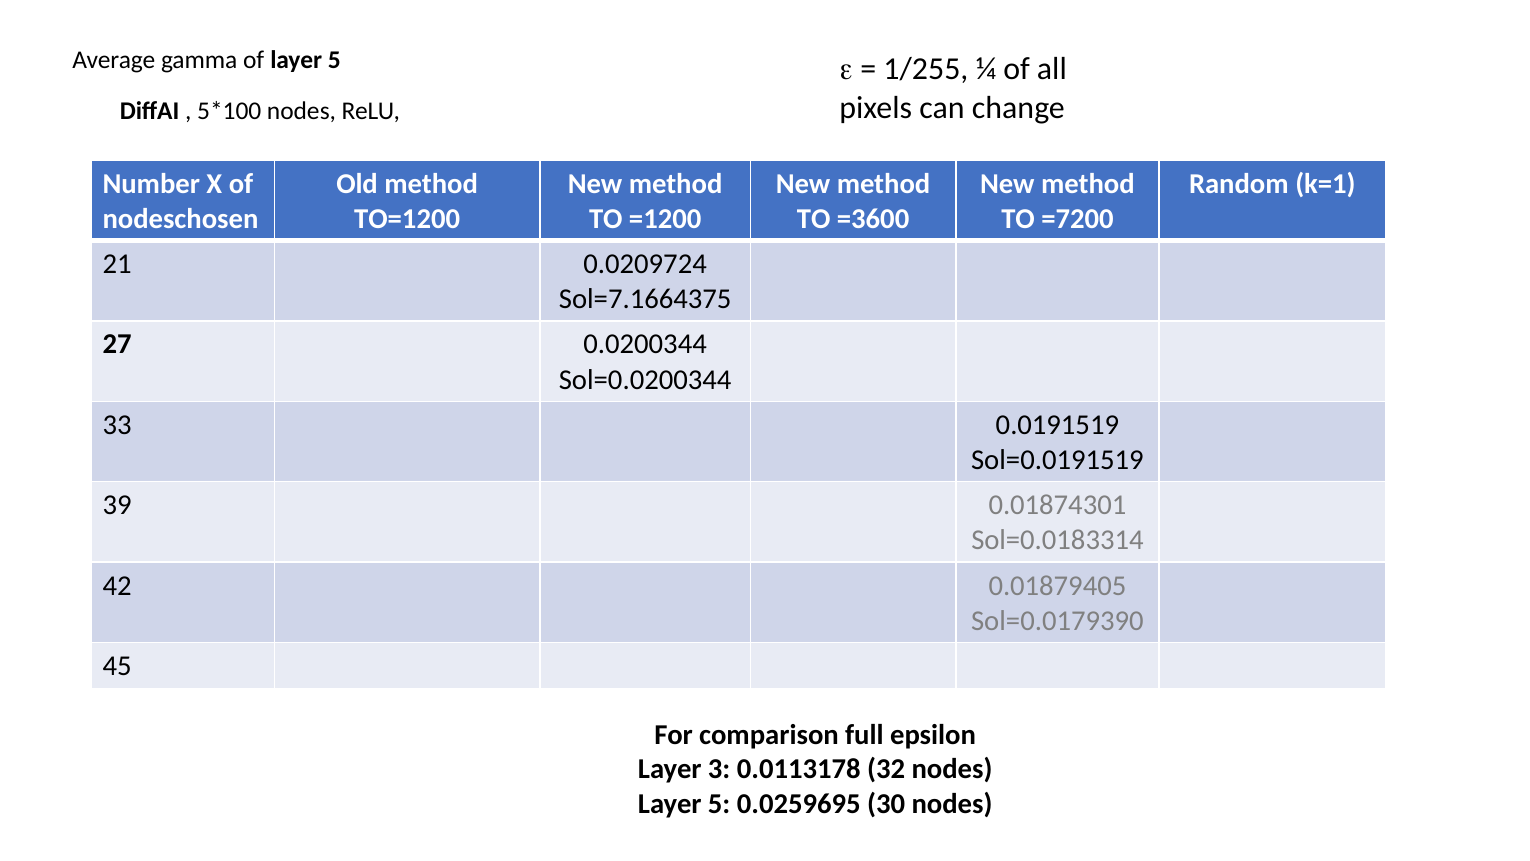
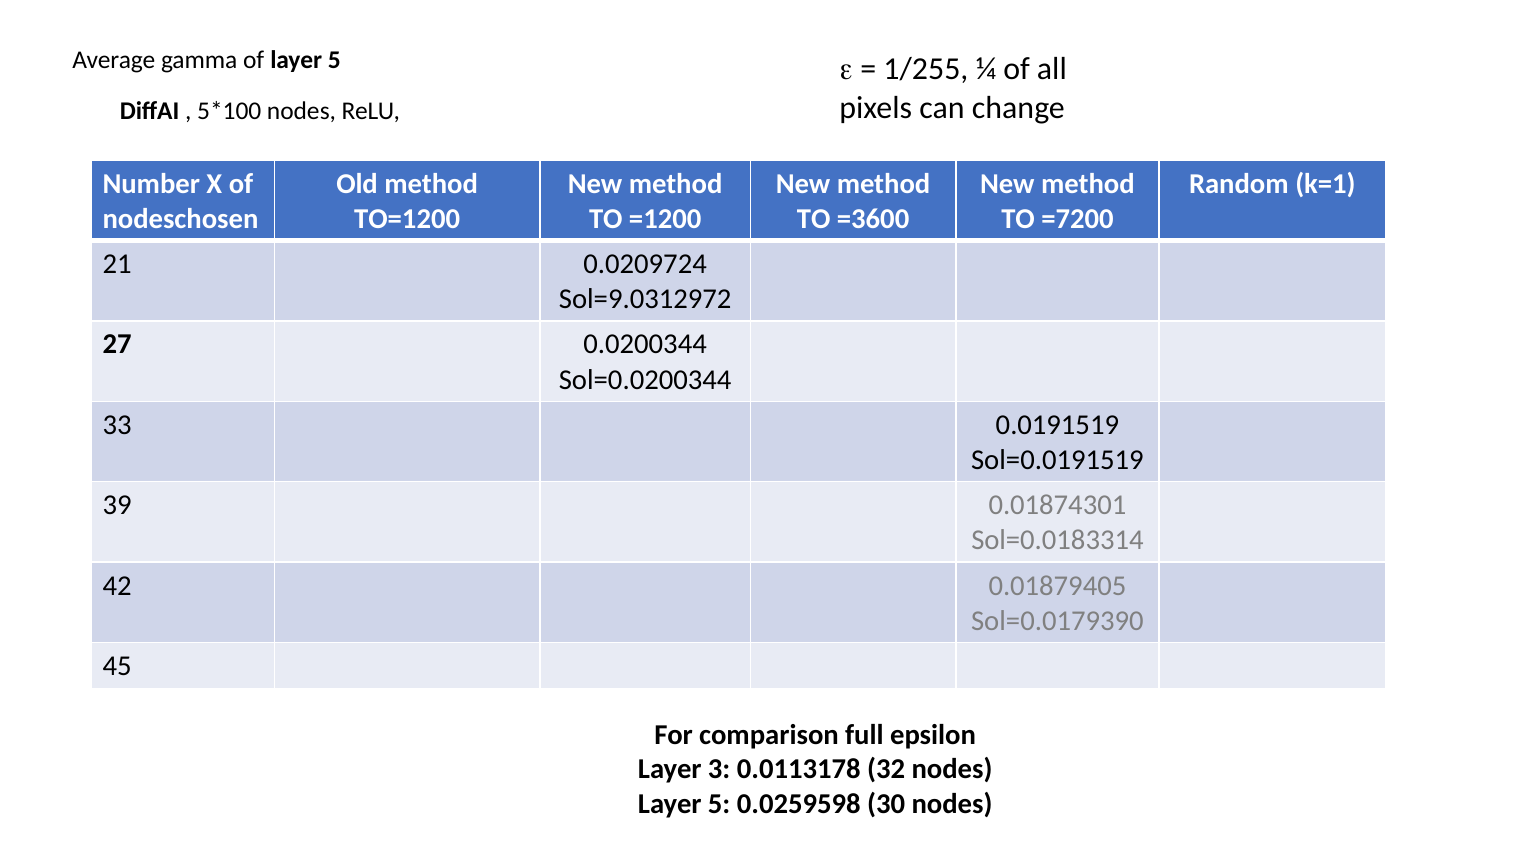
Sol=7.1664375: Sol=7.1664375 -> Sol=9.0312972
0.0259695: 0.0259695 -> 0.0259598
